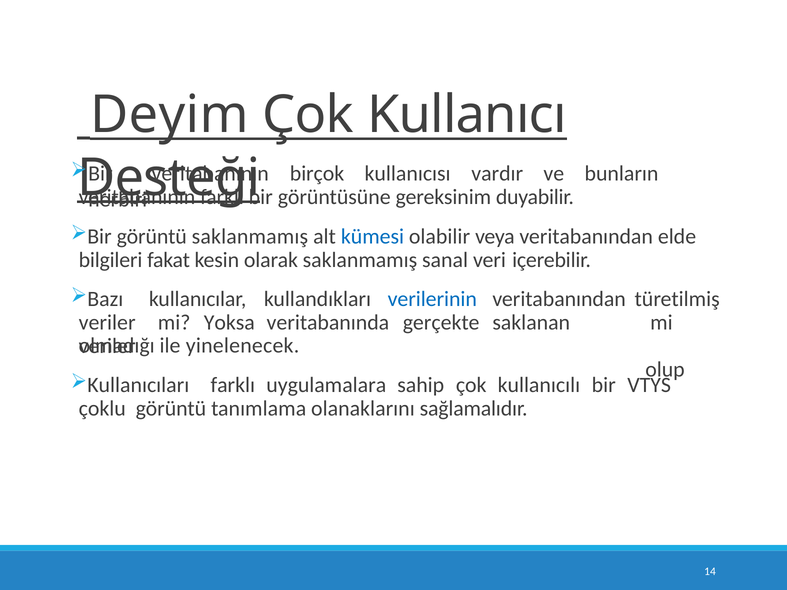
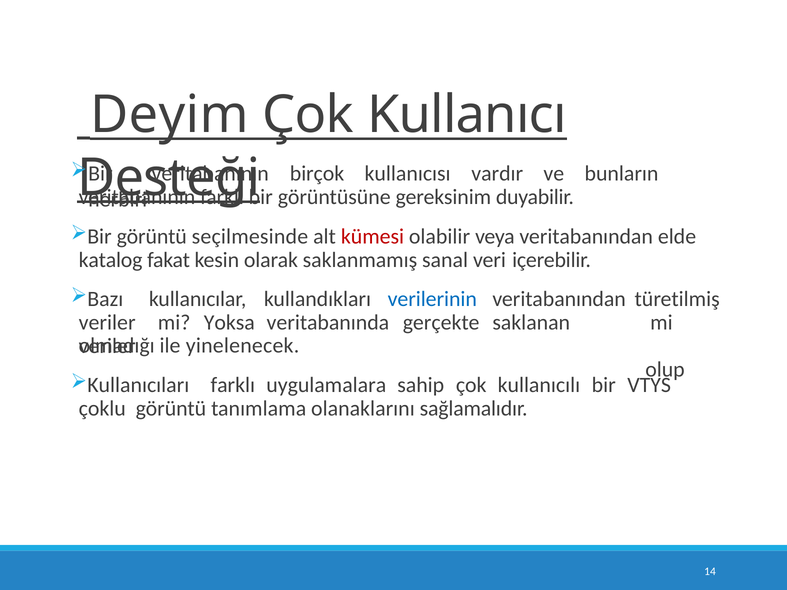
görüntü saklanmamış: saklanmamış -> seçilmesinde
kümesi colour: blue -> red
bilgileri: bilgileri -> katalog
